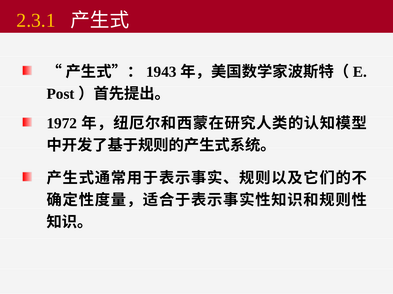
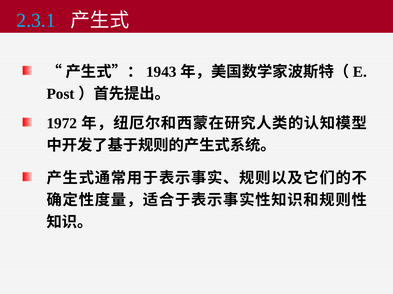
2.3.1 colour: yellow -> light blue
